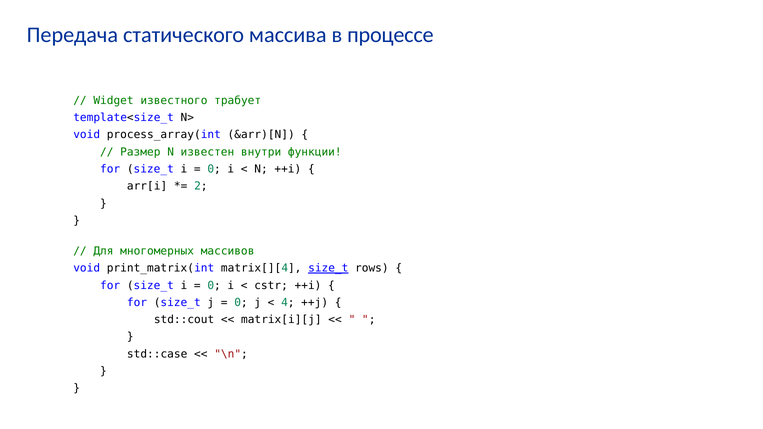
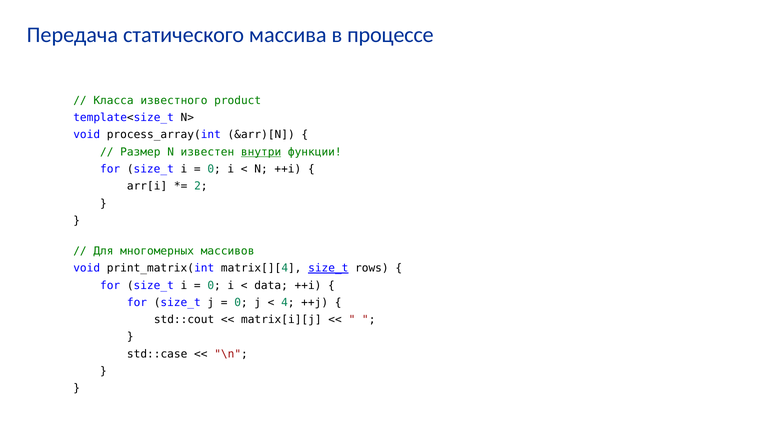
Widget: Widget -> Класса
трабует: трабует -> product
внутри underline: none -> present
cstr: cstr -> data
